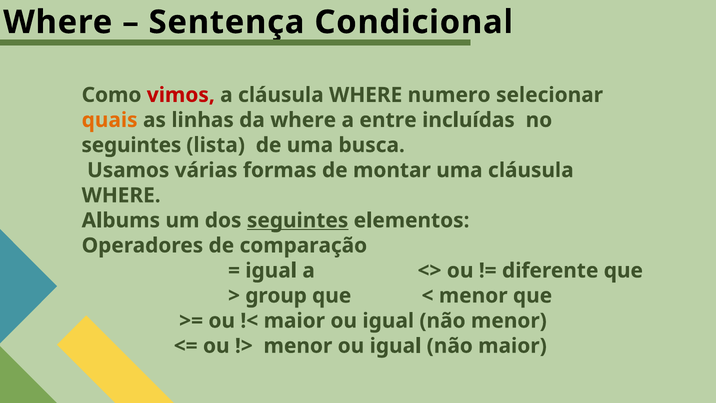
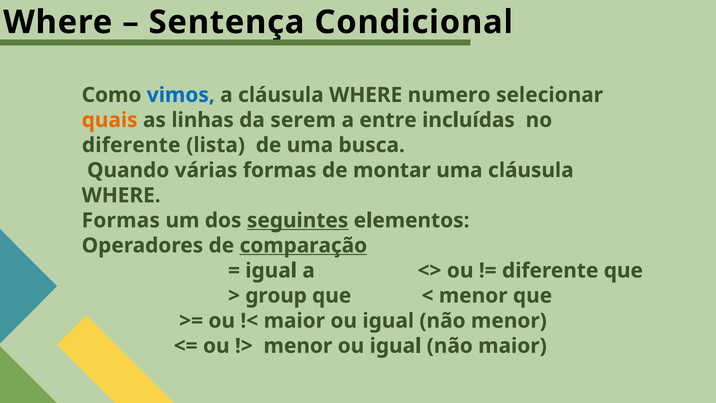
vimos colour: red -> blue
da where: where -> serem
seguintes at (131, 145): seguintes -> diferente
Usamos: Usamos -> Quando
Albums at (121, 220): Albums -> Formas
comparação underline: none -> present
